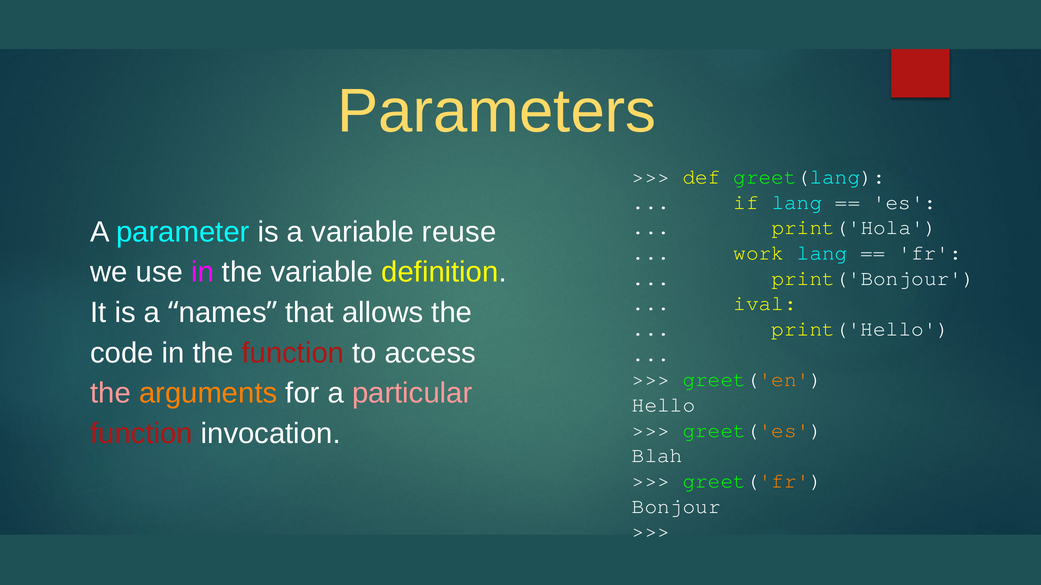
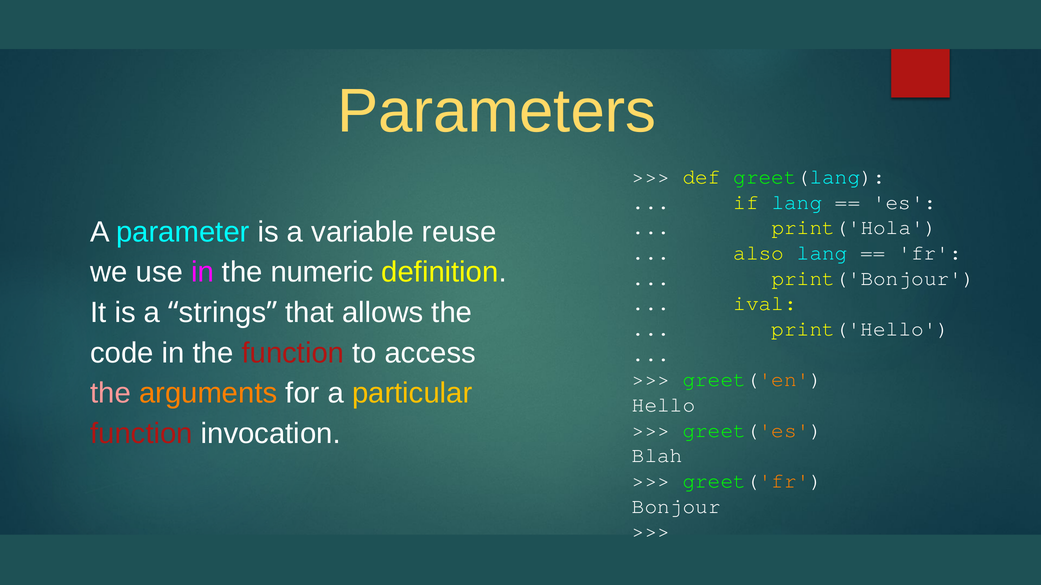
work: work -> also
the variable: variable -> numeric
names: names -> strings
particular colour: pink -> yellow
